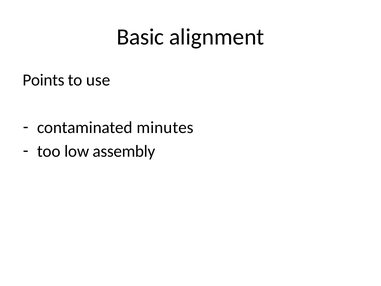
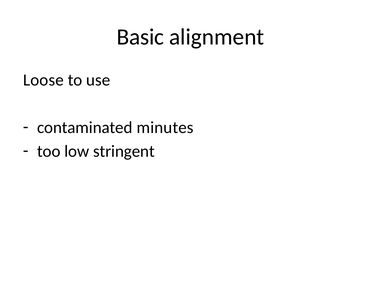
Points: Points -> Loose
assembly: assembly -> stringent
